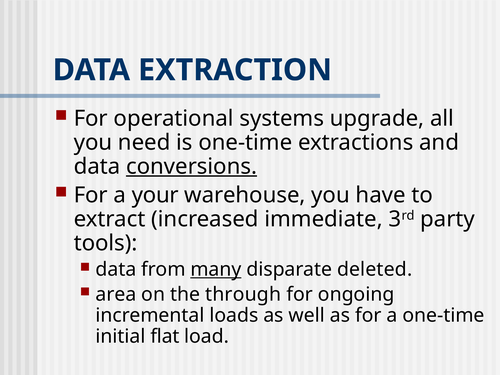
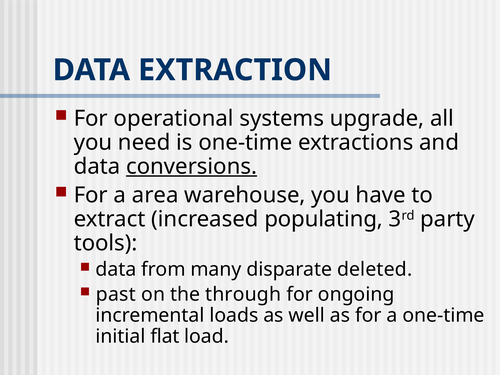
your: your -> area
immediate: immediate -> populating
many underline: present -> none
area: area -> past
